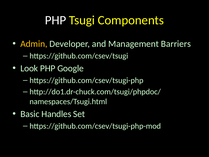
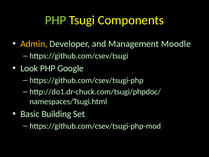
PHP at (56, 20) colour: white -> light green
Barriers: Barriers -> Moodle
Handles: Handles -> Building
